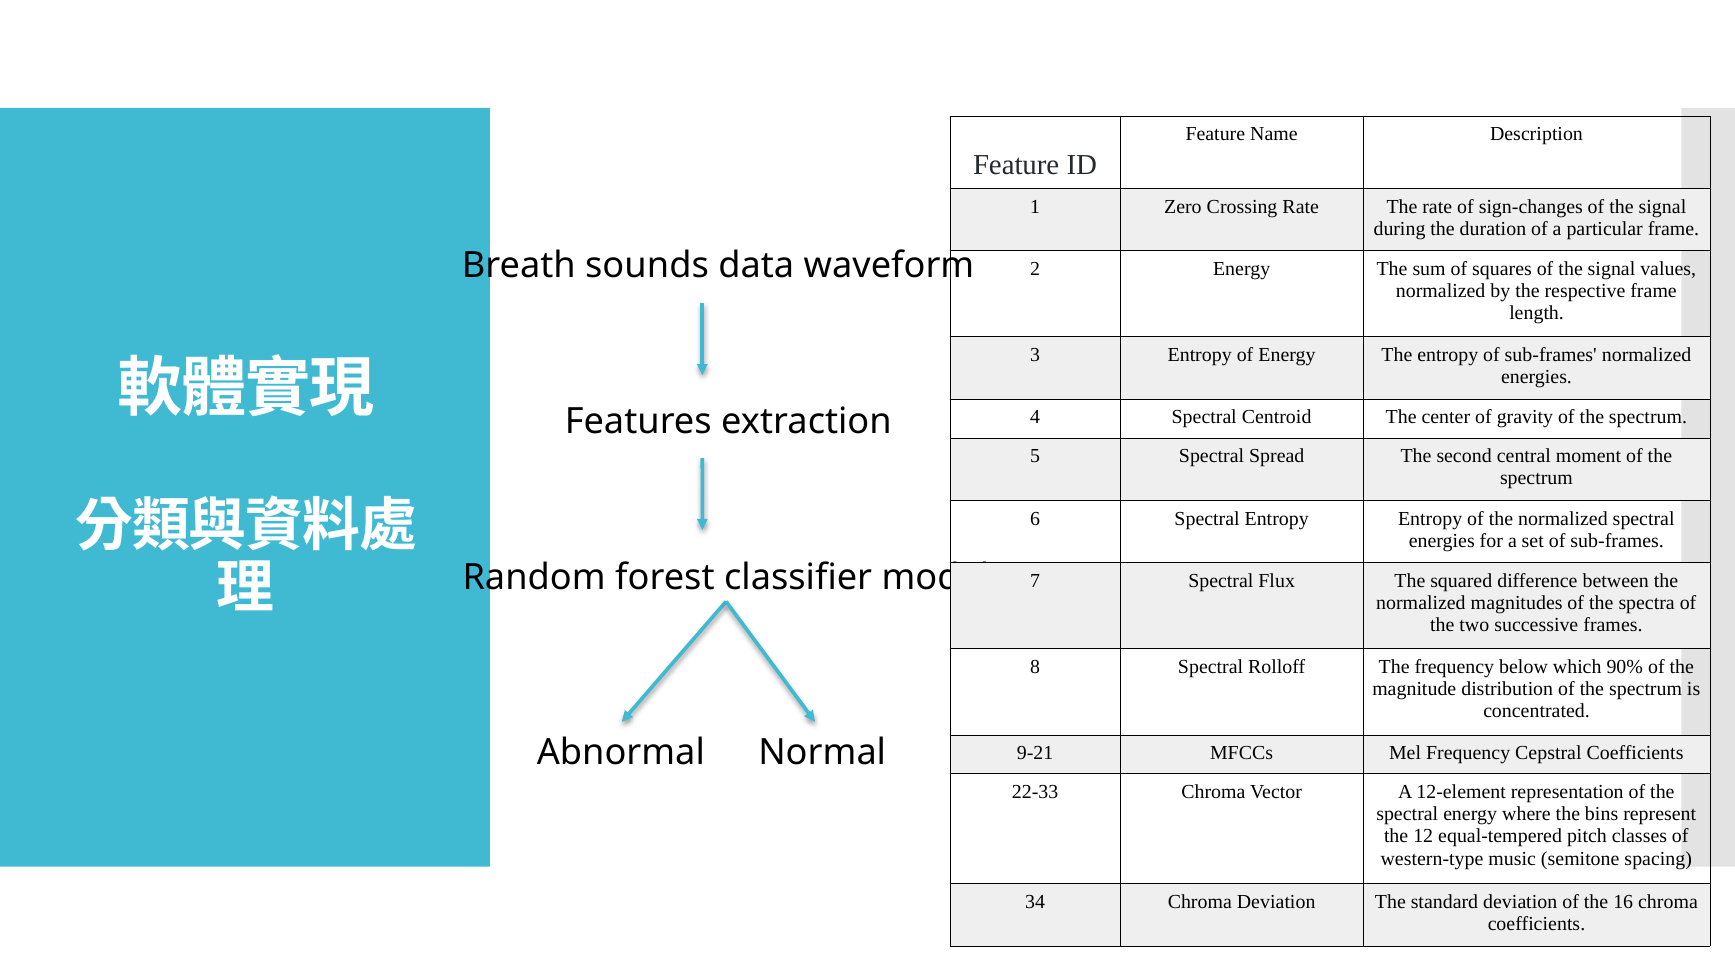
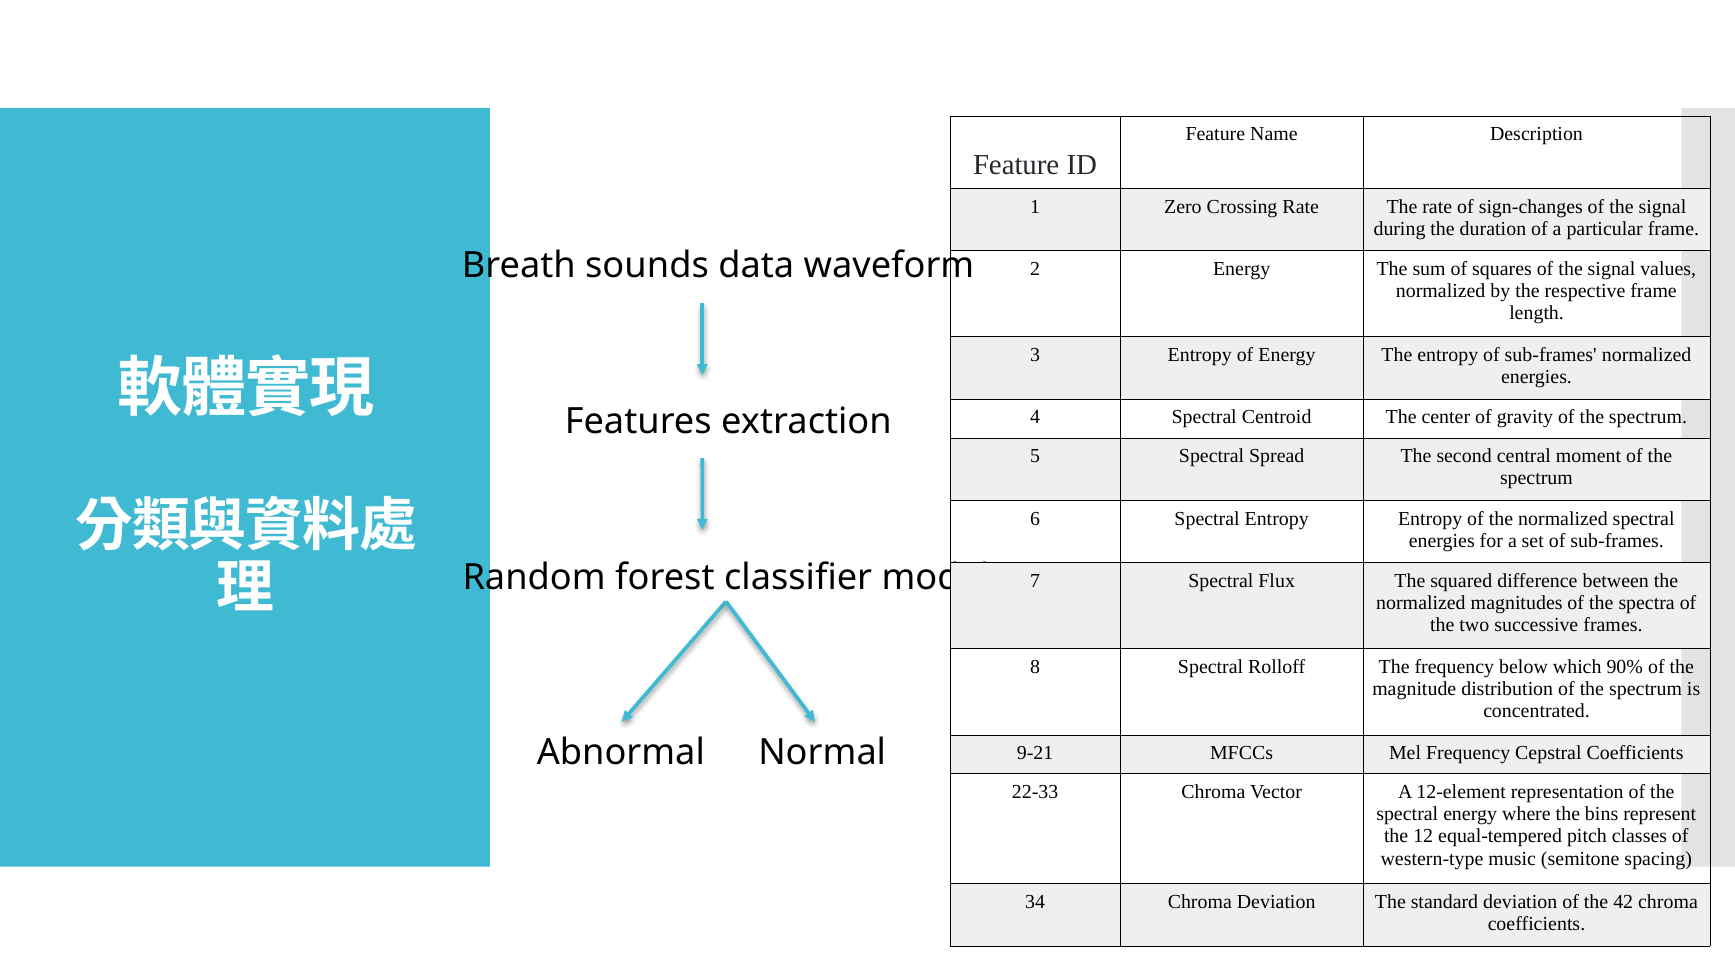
16: 16 -> 42
